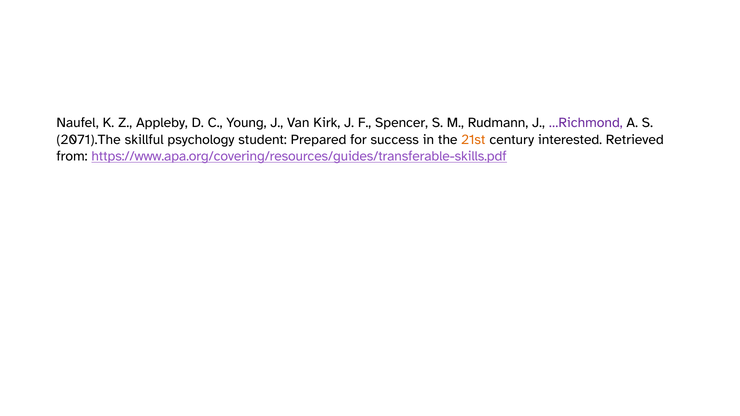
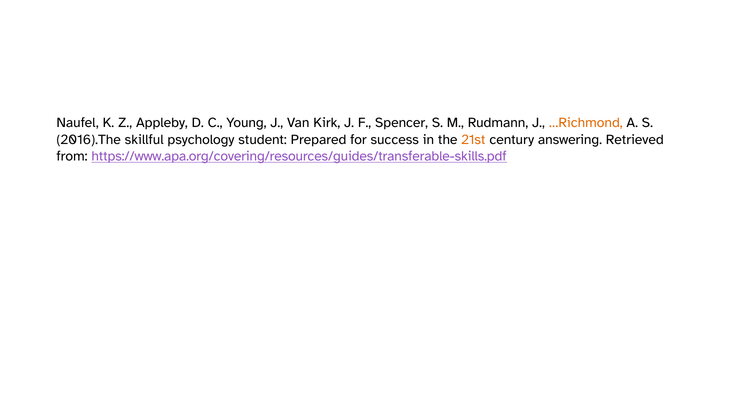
…Richmond colour: purple -> orange
2071).The: 2071).The -> 2016).The
interested: interested -> answering
